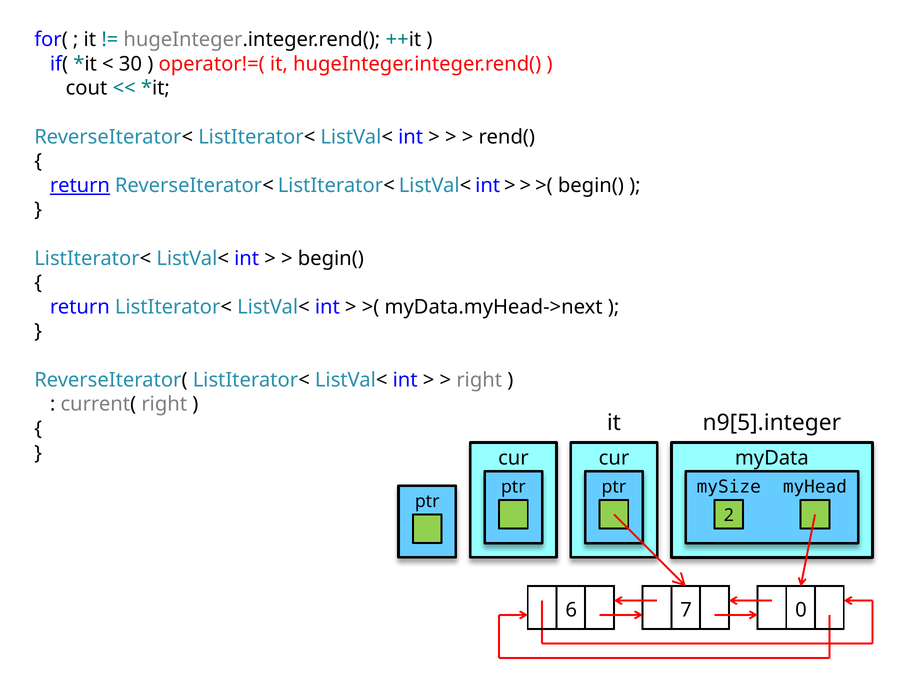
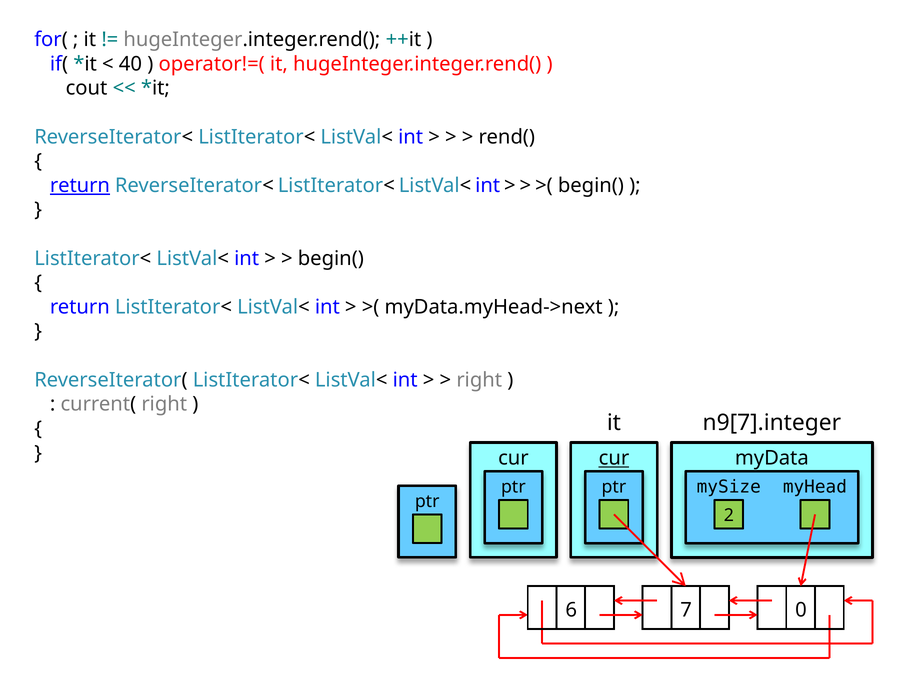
30: 30 -> 40
n9[5].integer: n9[5].integer -> n9[7].integer
cur at (614, 458) underline: none -> present
